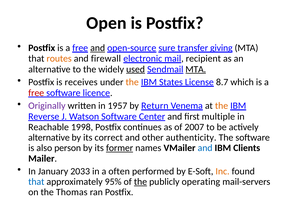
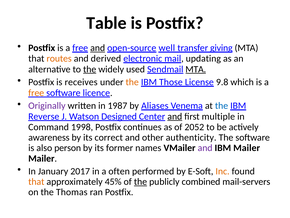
Open: Open -> Table
sure: sure -> well
firewall: firewall -> derived
recipient: recipient -> updating
the at (90, 69) underline: none -> present
used underline: present -> none
States: States -> Those
8.7: 8.7 -> 9.8
free at (36, 93) colour: red -> orange
1957: 1957 -> 1987
Return: Return -> Aliases
the at (222, 106) colour: orange -> blue
Watson Software: Software -> Designed
and at (175, 116) underline: none -> present
Reachable: Reachable -> Command
2007: 2007 -> 2052
alternative at (49, 137): alternative -> awareness
former underline: present -> none
and at (205, 148) colour: blue -> purple
IBM Clients: Clients -> Mailer
2033: 2033 -> 2017
that at (36, 181) colour: blue -> orange
95%: 95% -> 45%
operating: operating -> combined
